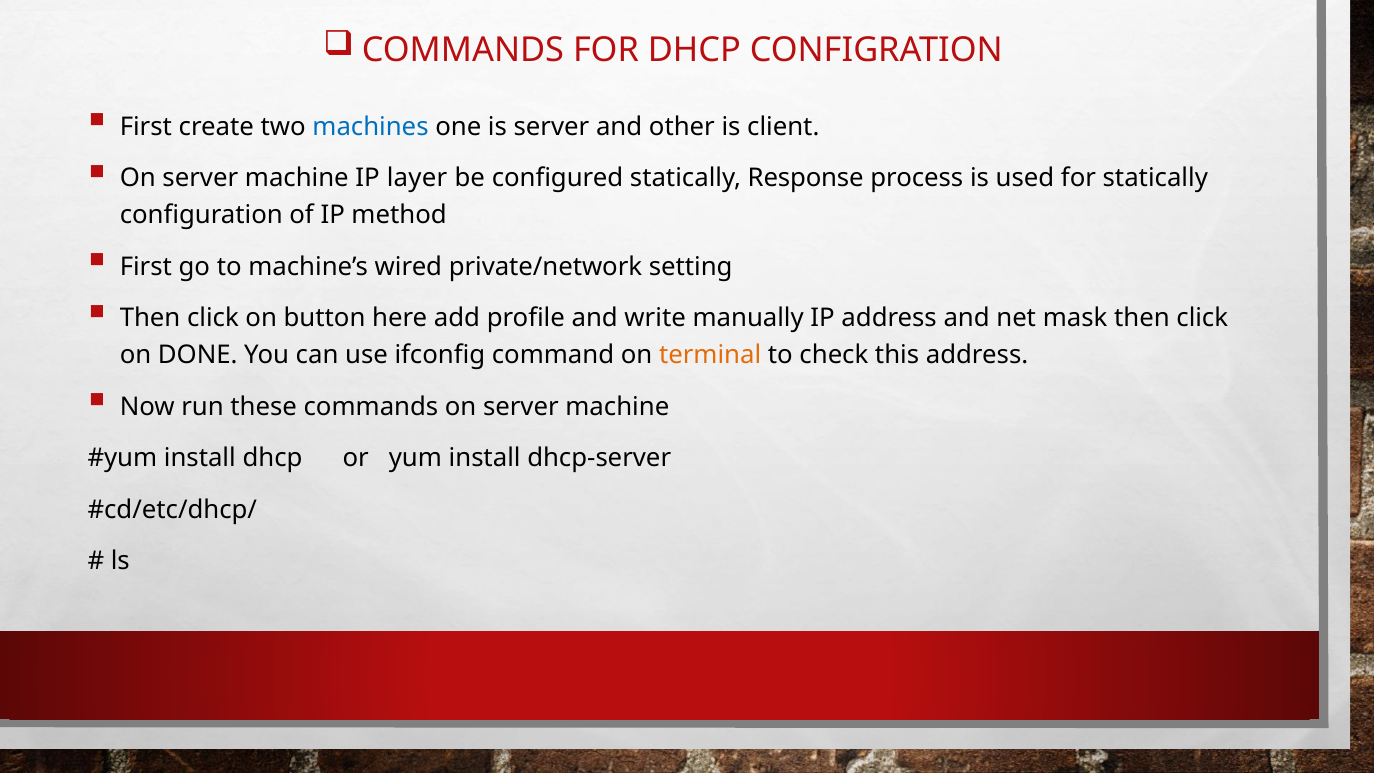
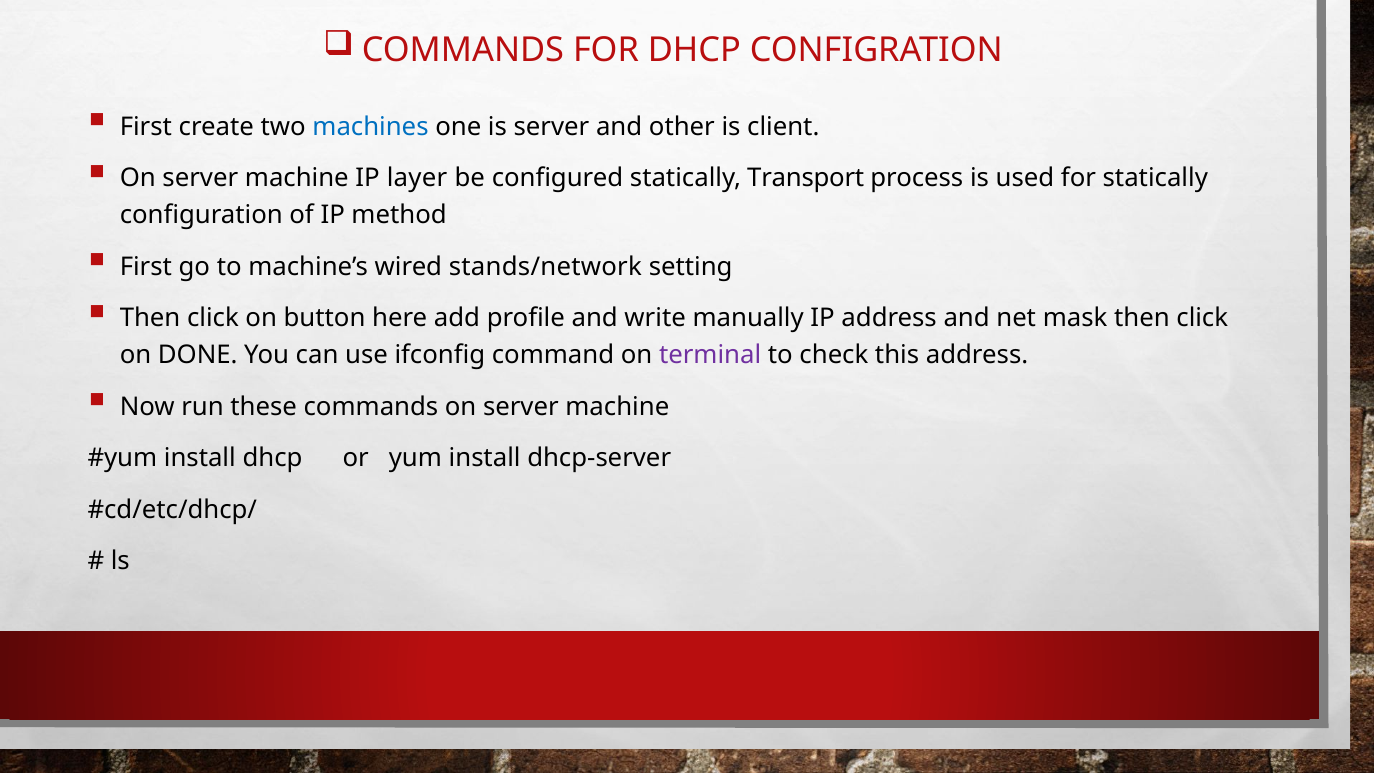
Response: Response -> Transport
private/network: private/network -> stands/network
terminal colour: orange -> purple
